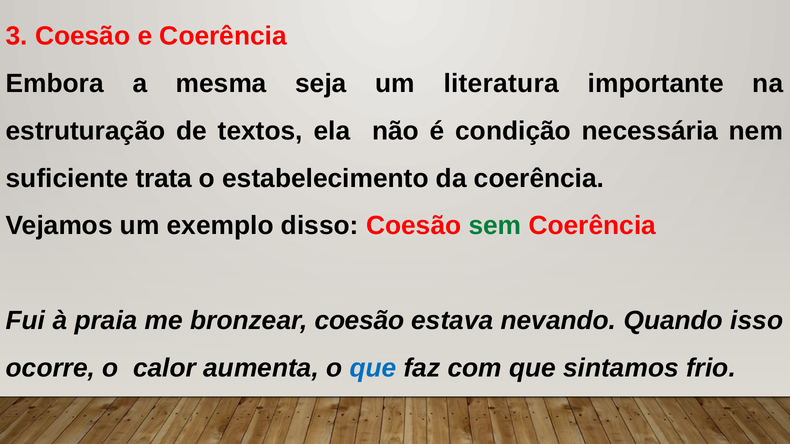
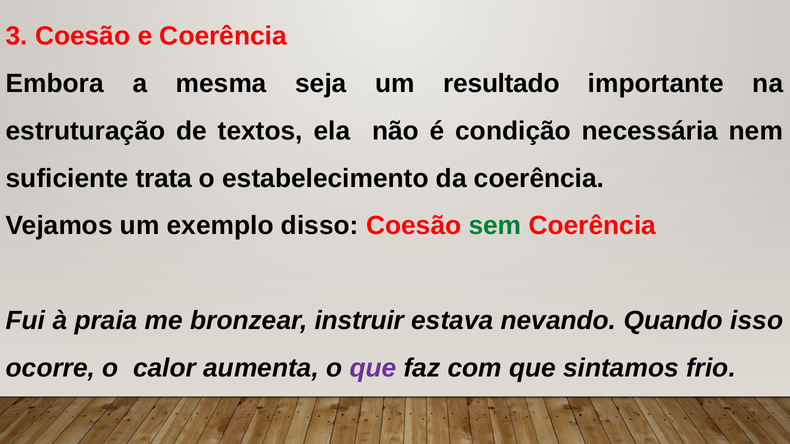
literatura: literatura -> resultado
bronzear coesão: coesão -> instruir
que at (373, 368) colour: blue -> purple
